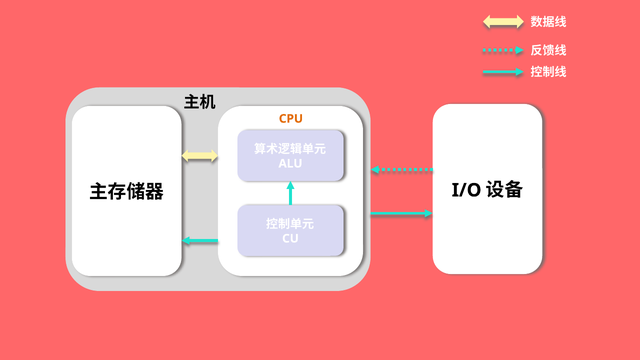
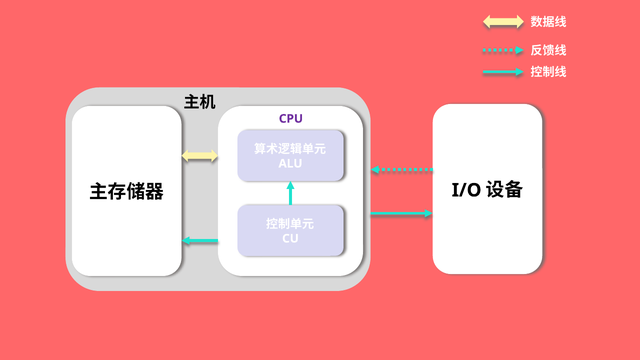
CPU colour: orange -> purple
